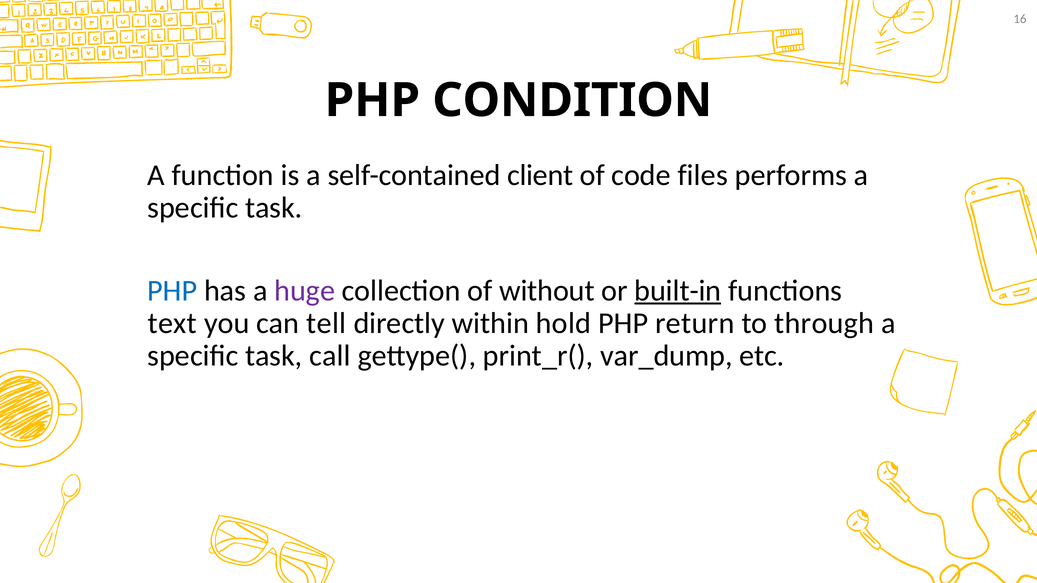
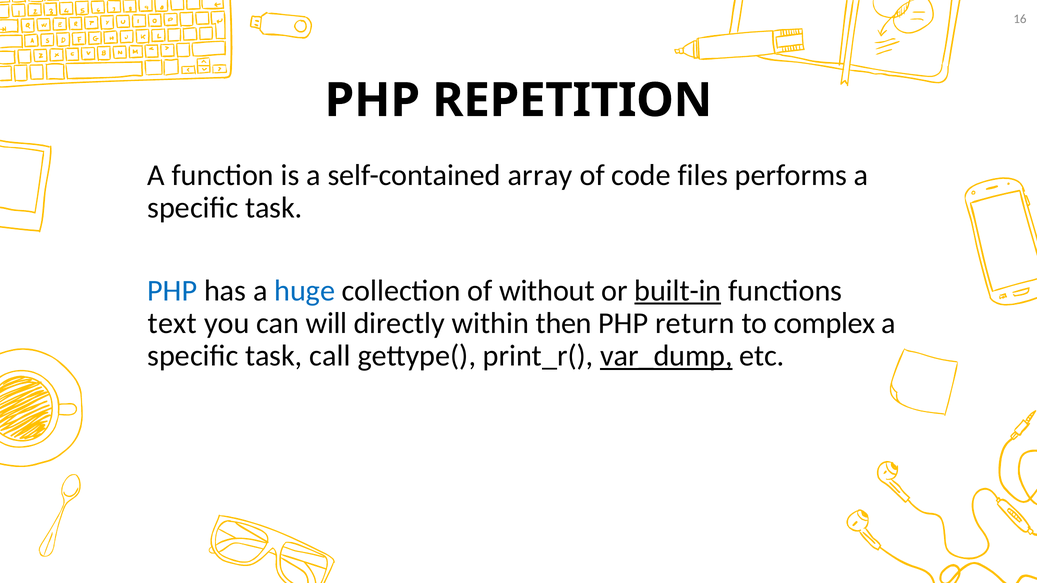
CONDITION: CONDITION -> REPETITION
client: client -> array
huge colour: purple -> blue
tell: tell -> will
hold: hold -> then
through: through -> complex
var_dump underline: none -> present
